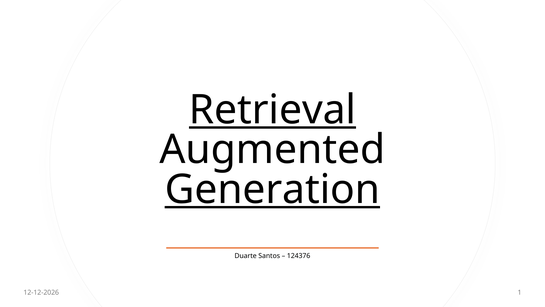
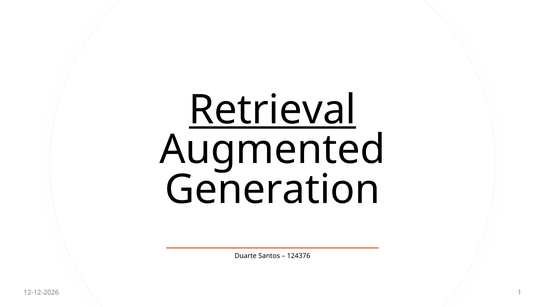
Generation underline: present -> none
